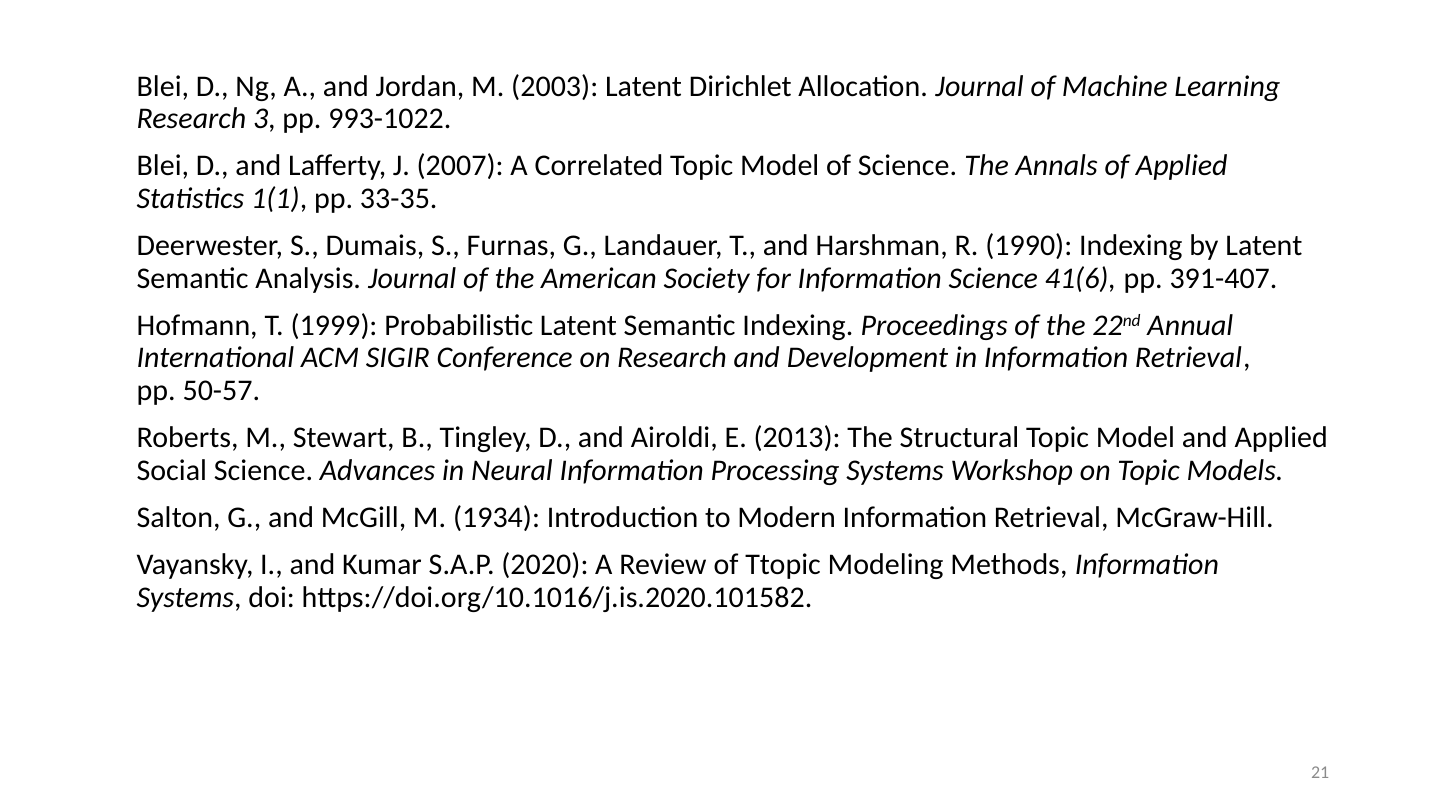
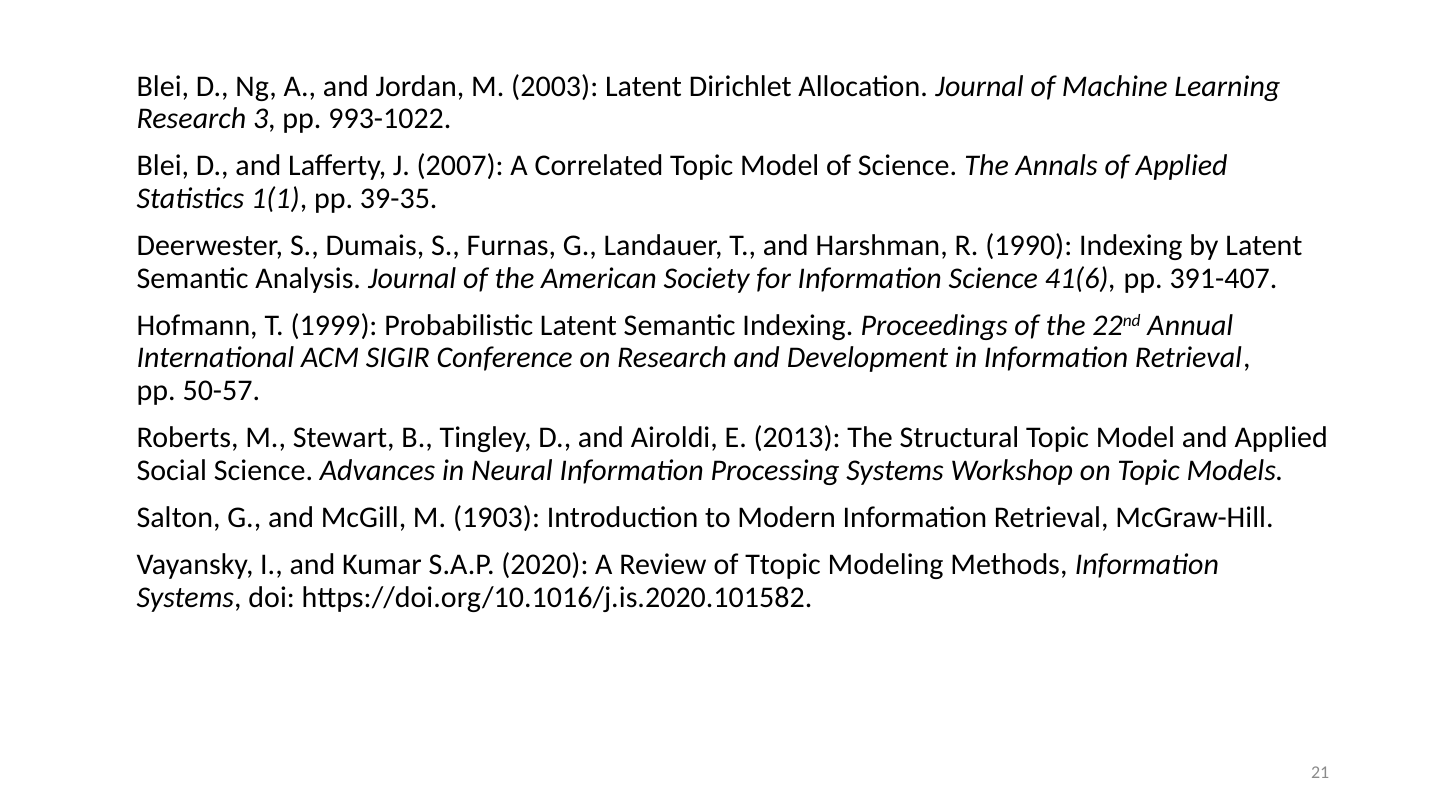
33-35: 33-35 -> 39-35
1934: 1934 -> 1903
